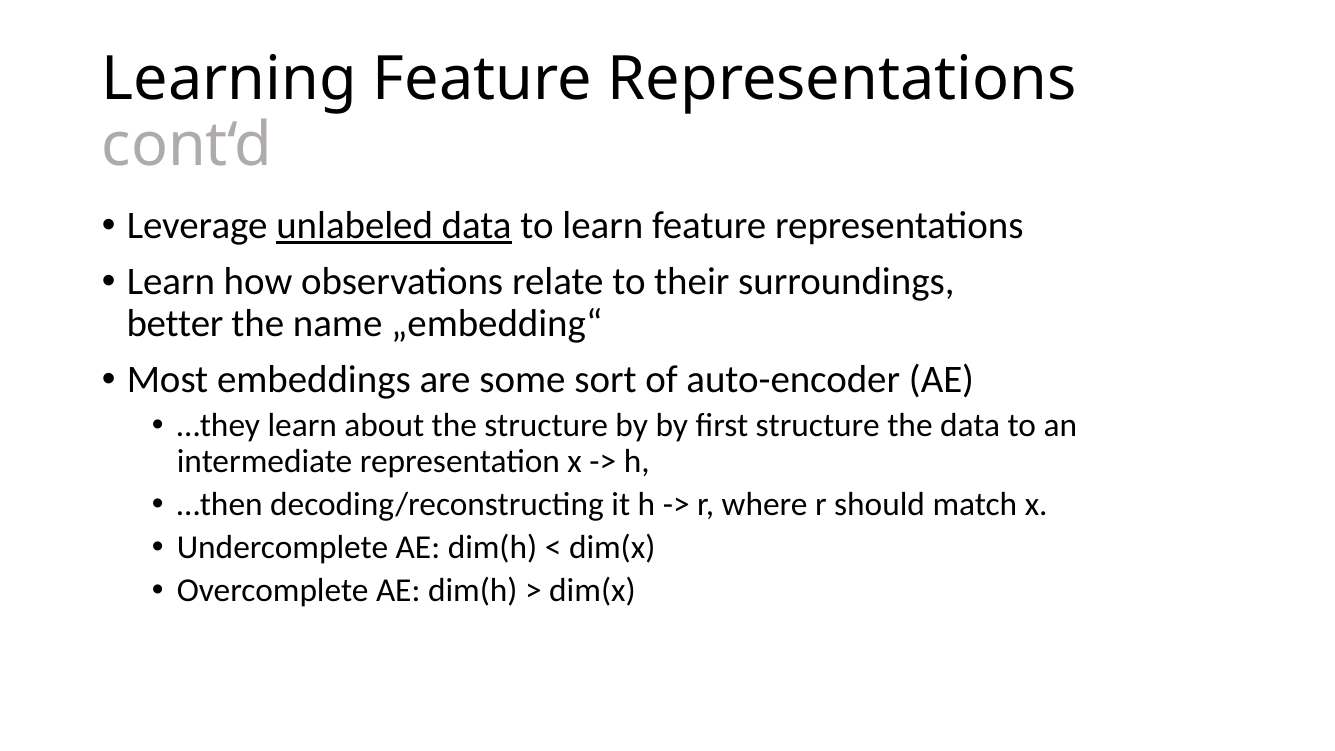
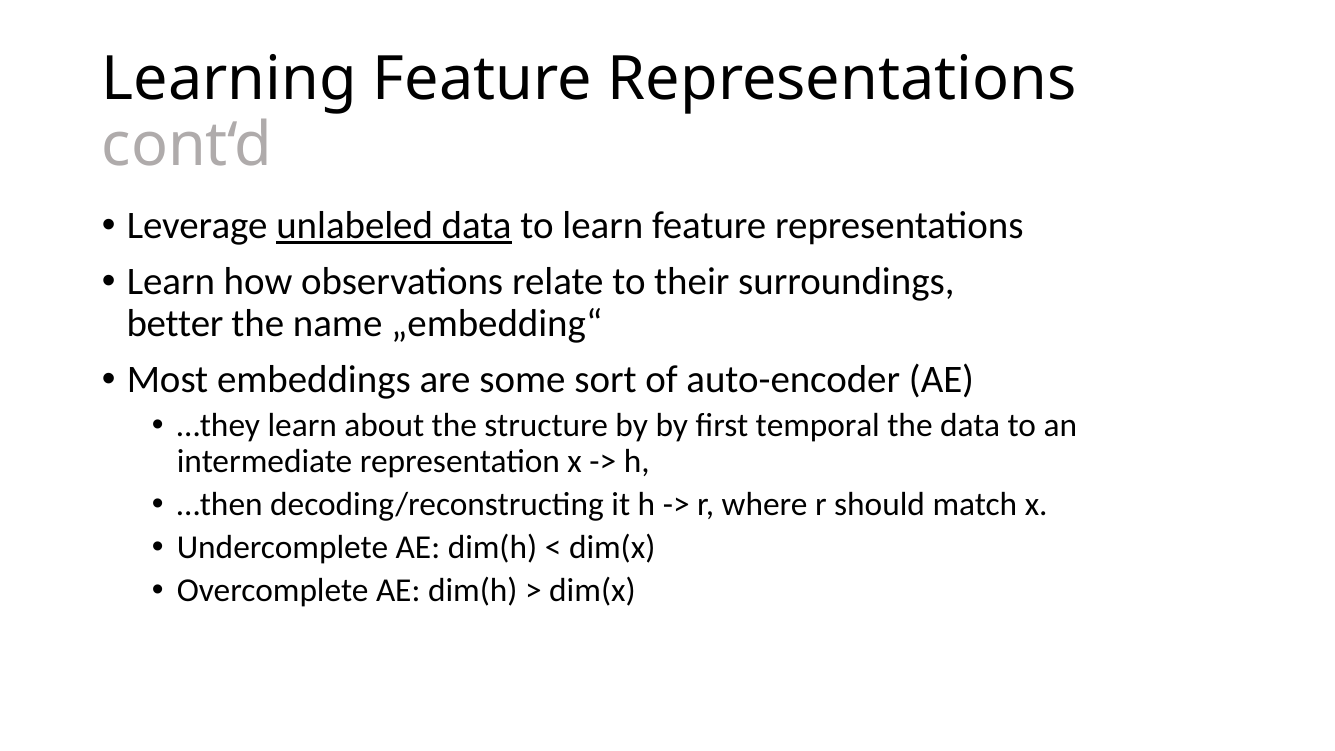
first structure: structure -> temporal
